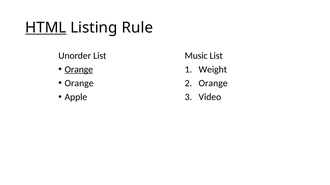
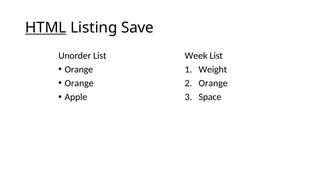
Rule: Rule -> Save
Music: Music -> Week
Orange at (79, 70) underline: present -> none
Video: Video -> Space
